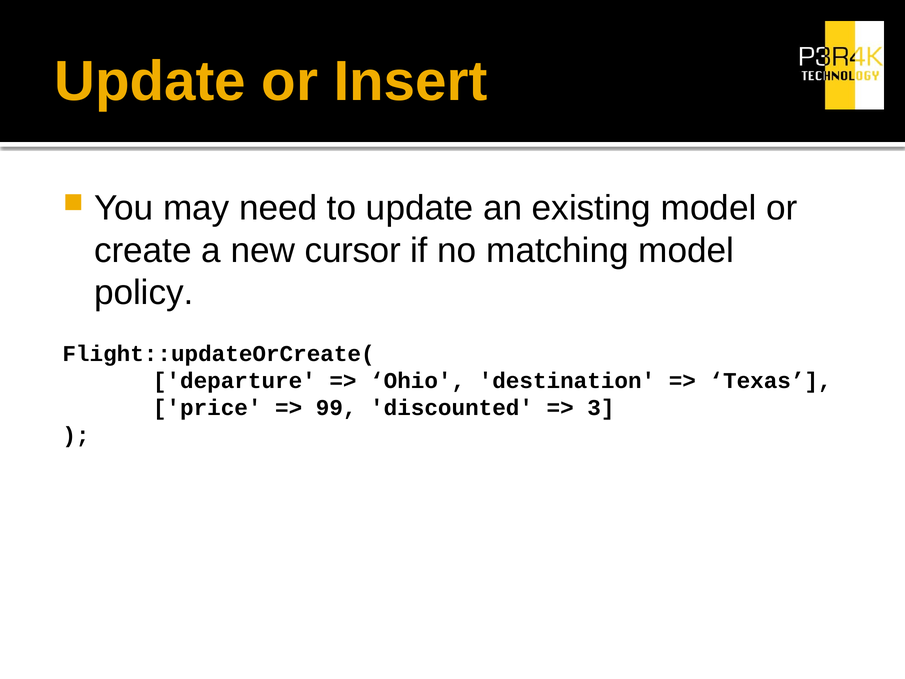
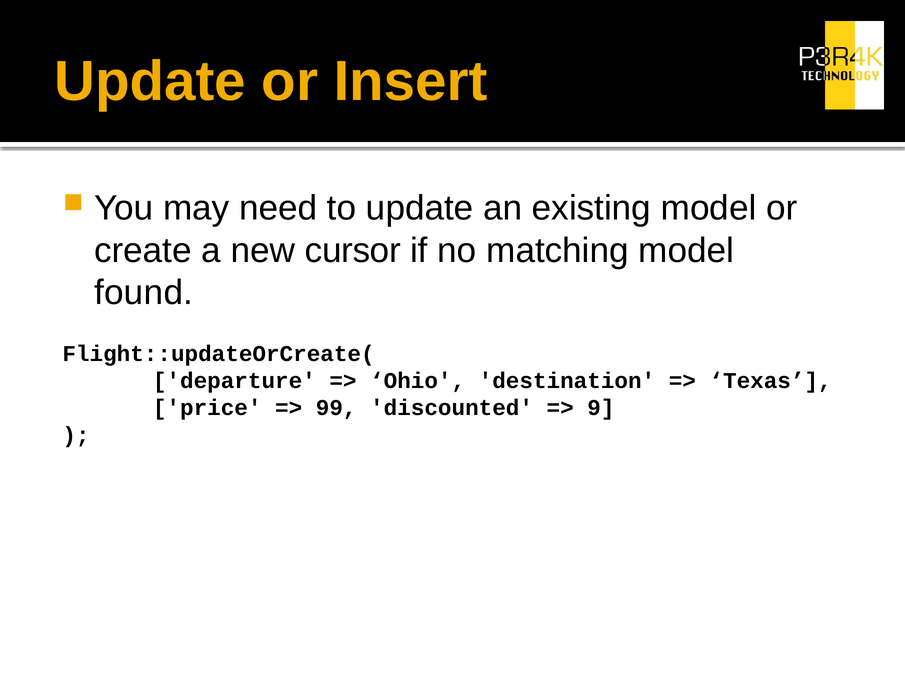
policy: policy -> found
3: 3 -> 9
